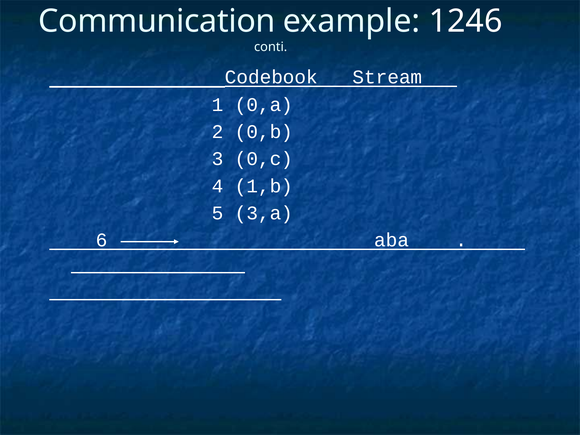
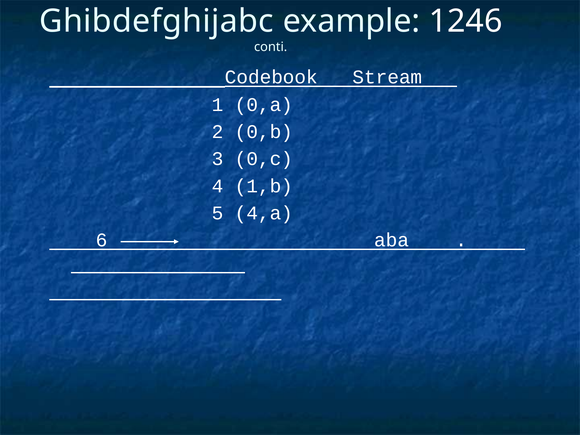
Communication: Communication -> Ghibdefghijabc
3,a: 3,a -> 4,a
